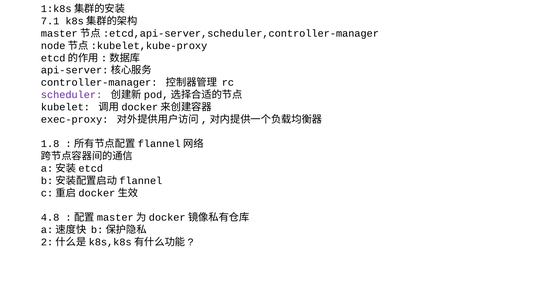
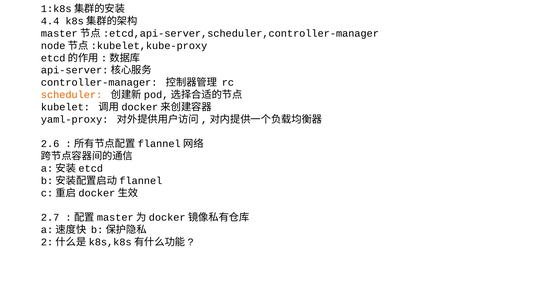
7.1: 7.1 -> 4.4
scheduler colour: purple -> orange
exec-proxy: exec-proxy -> yaml-proxy
1.8: 1.8 -> 2.6
4.8: 4.8 -> 2.7
